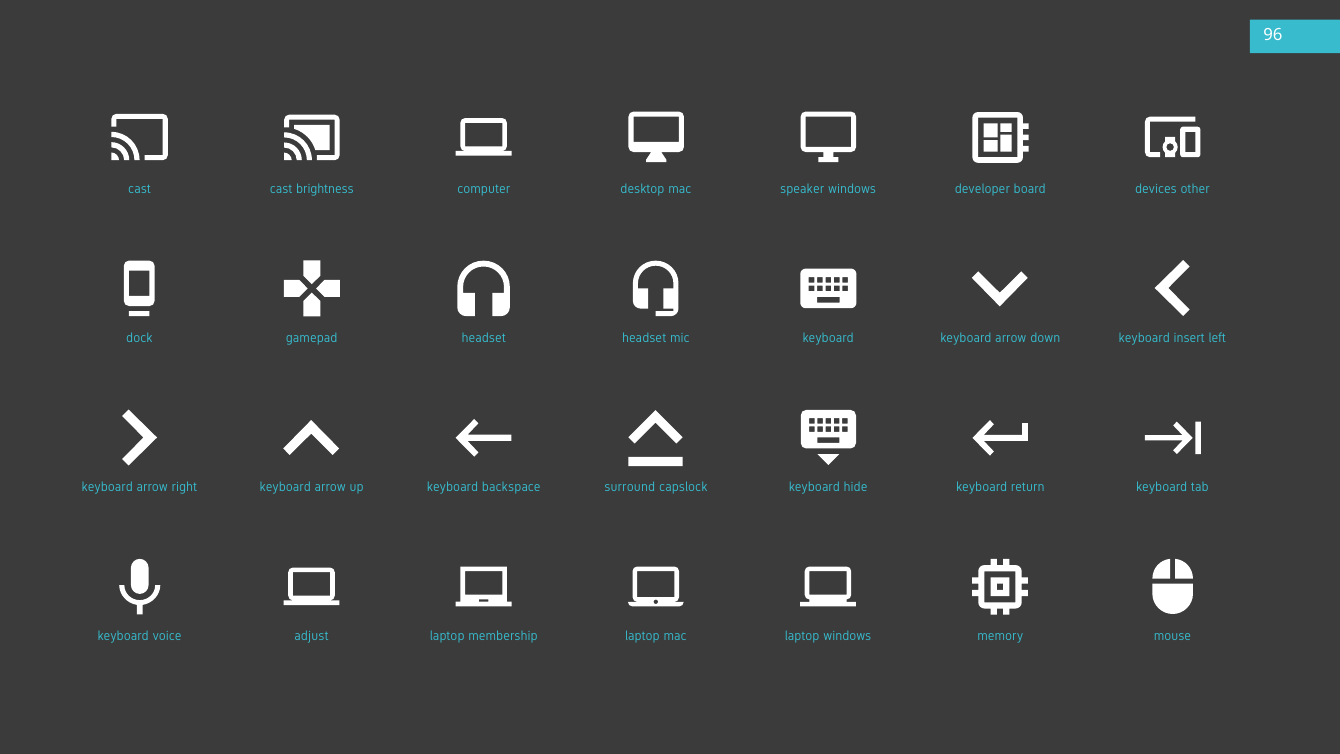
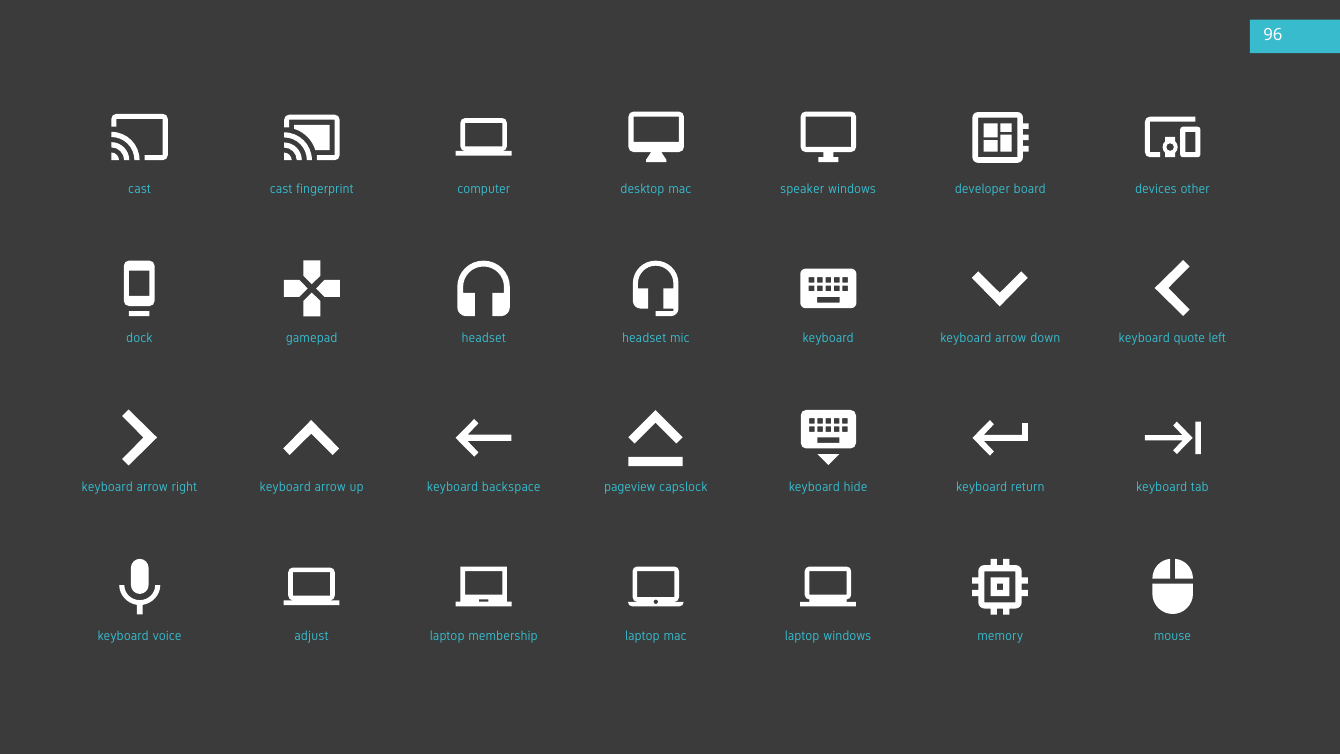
brightness: brightness -> fingerprint
insert: insert -> quote
surround: surround -> pageview
